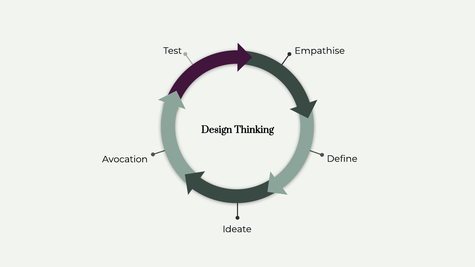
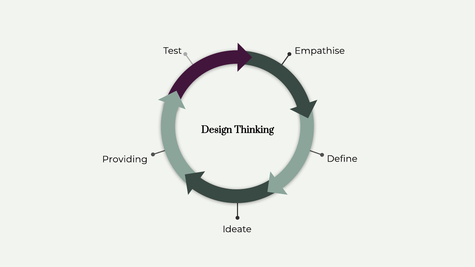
Avocation: Avocation -> Providing
